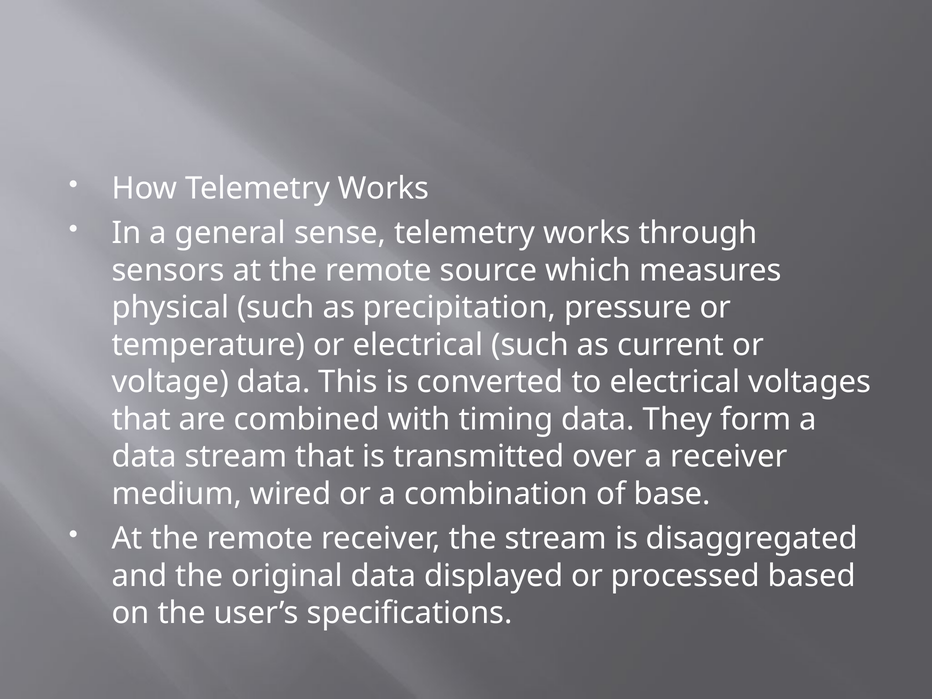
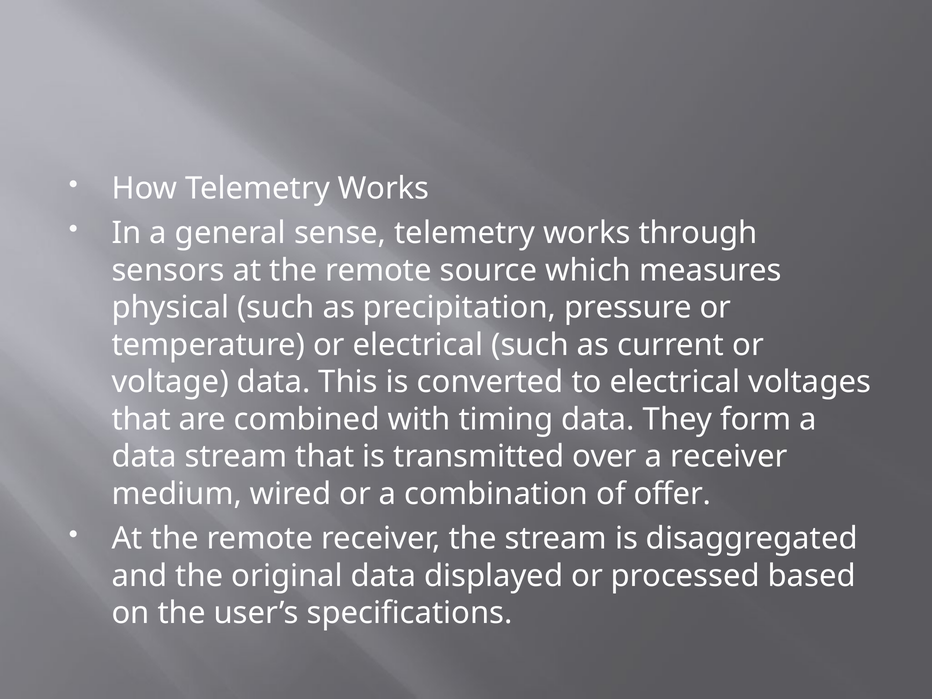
base: base -> offer
